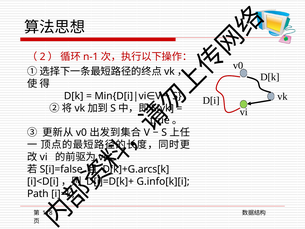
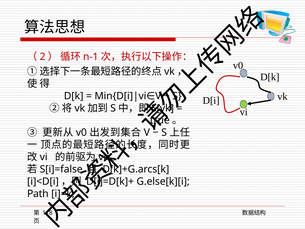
G.info[k][i: G.info[k][i -> G.else[k][i
